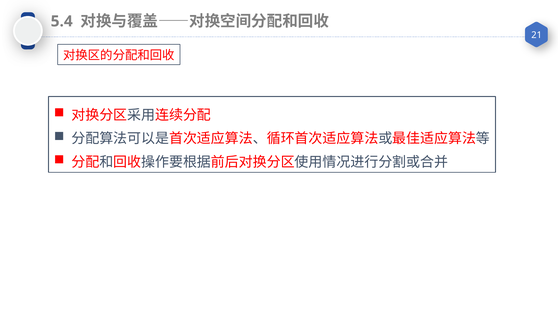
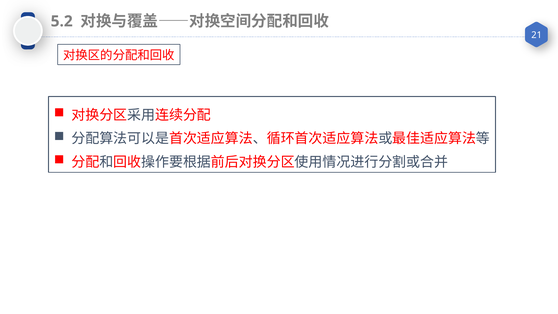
5.4: 5.4 -> 5.2
